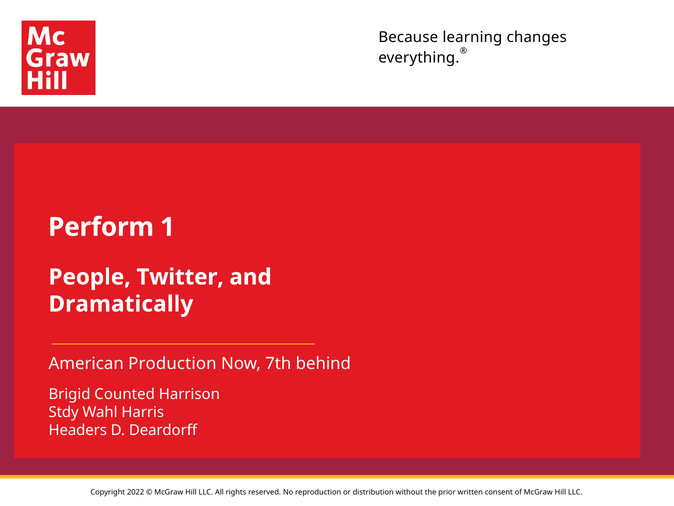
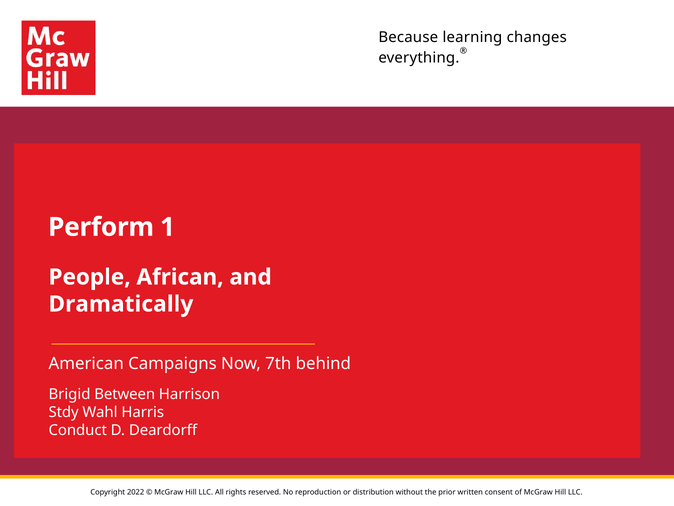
Twitter: Twitter -> African
Production: Production -> Campaigns
Counted: Counted -> Between
Headers: Headers -> Conduct
